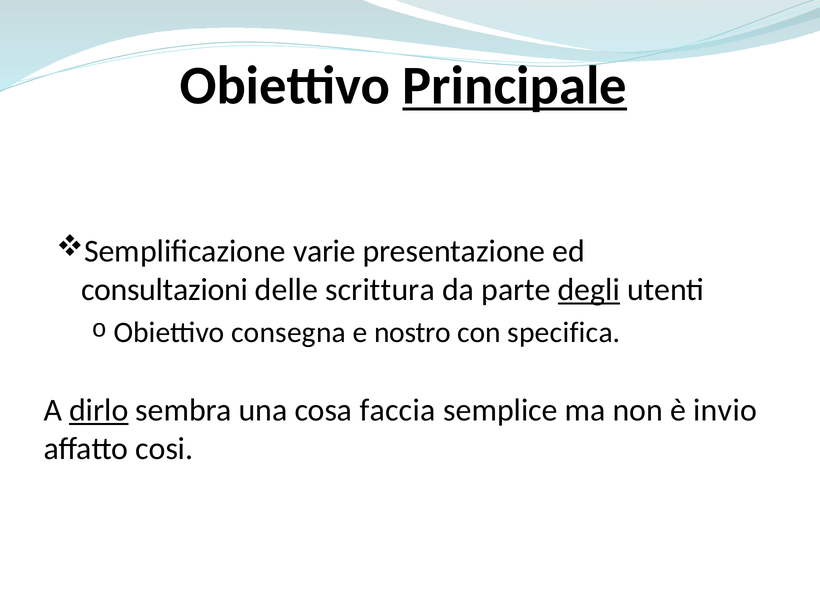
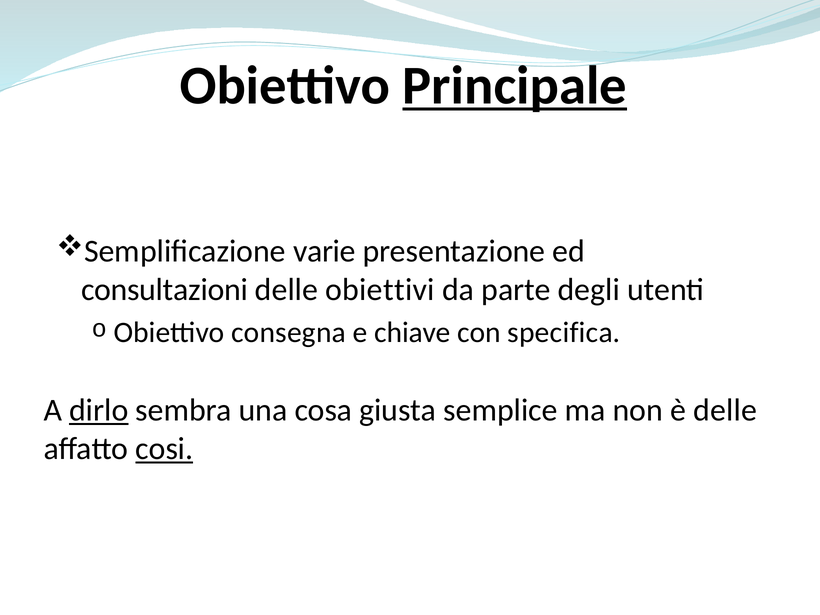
scrittura: scrittura -> obiettivi
degli underline: present -> none
nostro: nostro -> chiave
faccia: faccia -> giusta
è invio: invio -> delle
cosi underline: none -> present
